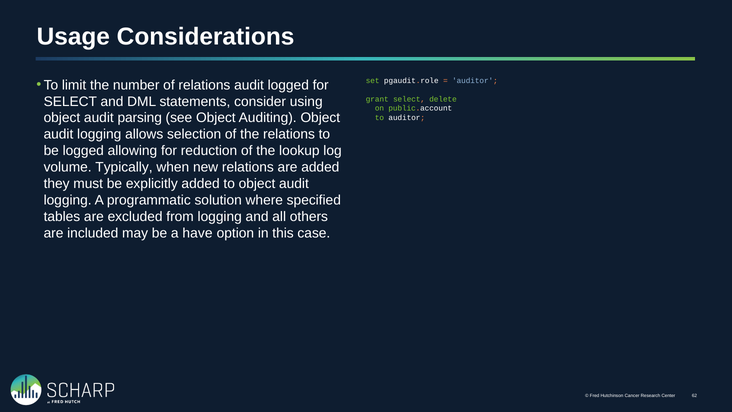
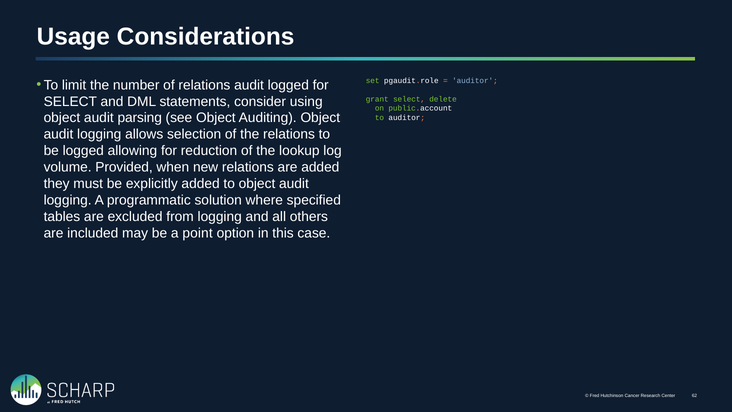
Typically: Typically -> Provided
have: have -> point
